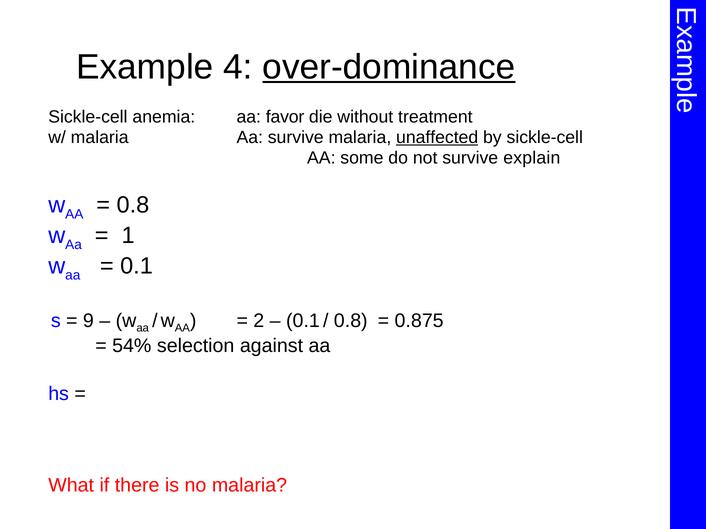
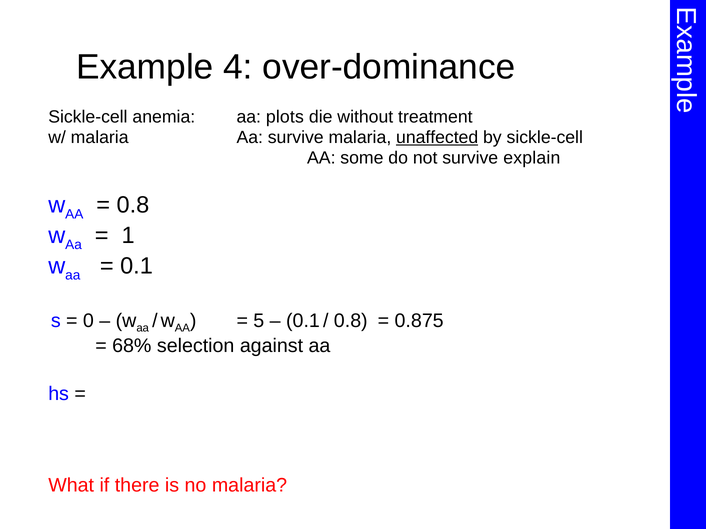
over-dominance underline: present -> none
aa favor: favor -> plots
9: 9 -> 0
2: 2 -> 5
54%: 54% -> 68%
